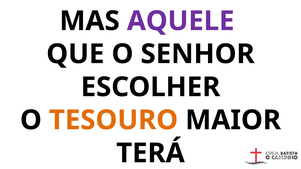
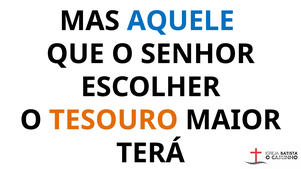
AQUELE colour: purple -> blue
